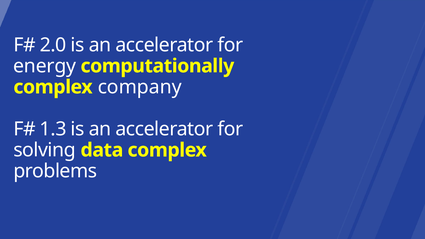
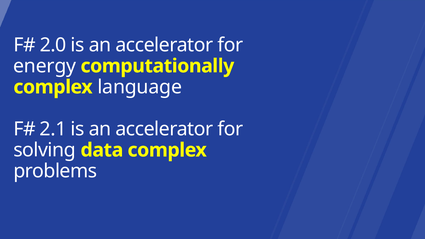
company: company -> language
1.3: 1.3 -> 2.1
